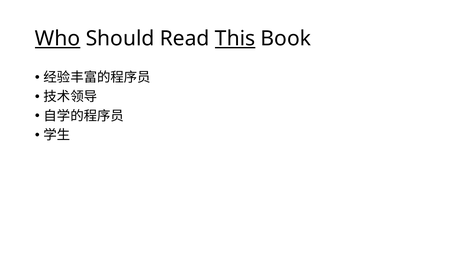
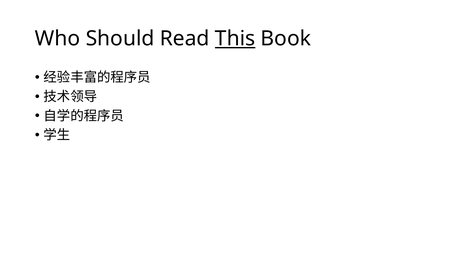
Who underline: present -> none
